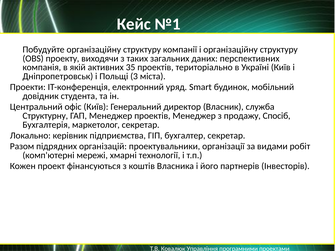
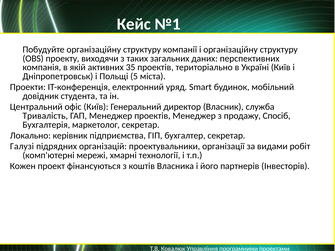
3: 3 -> 5
Структурну: Структурну -> Тривалість
Разом: Разом -> Галузі
